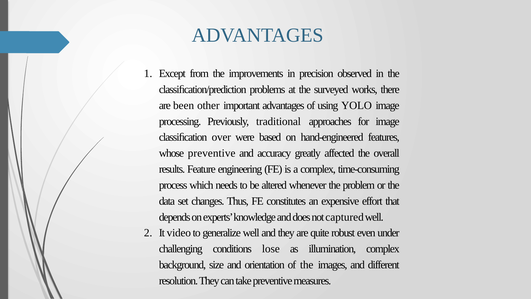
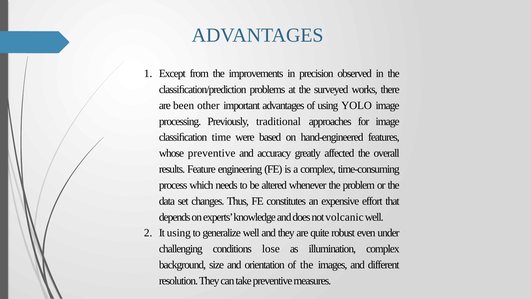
over: over -> time
captured: captured -> volcanic
It video: video -> using
